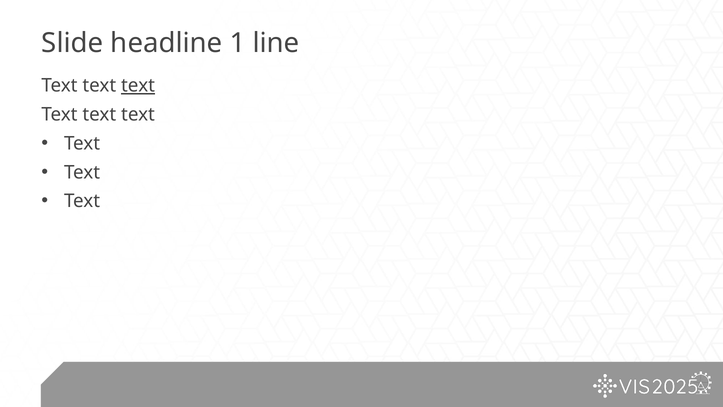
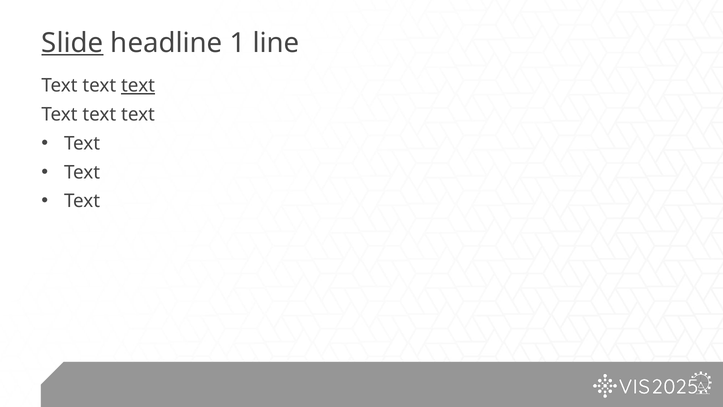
Slide underline: none -> present
